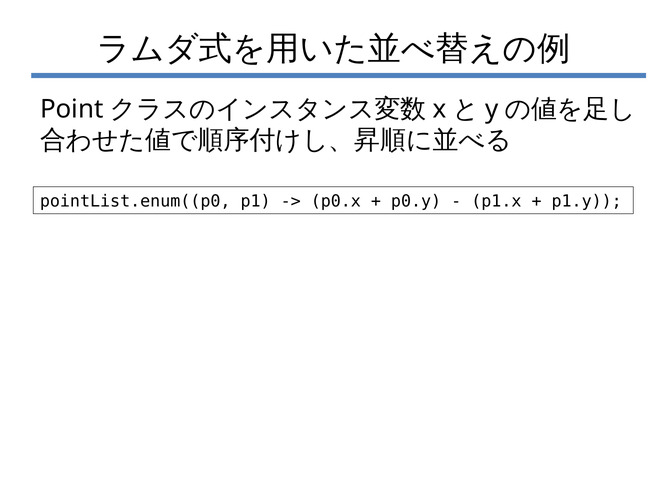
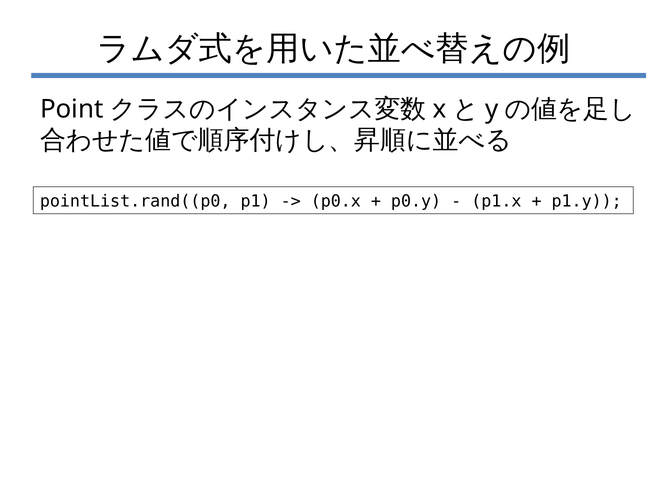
pointList.enum((p0: pointList.enum((p0 -> pointList.rand((p0
